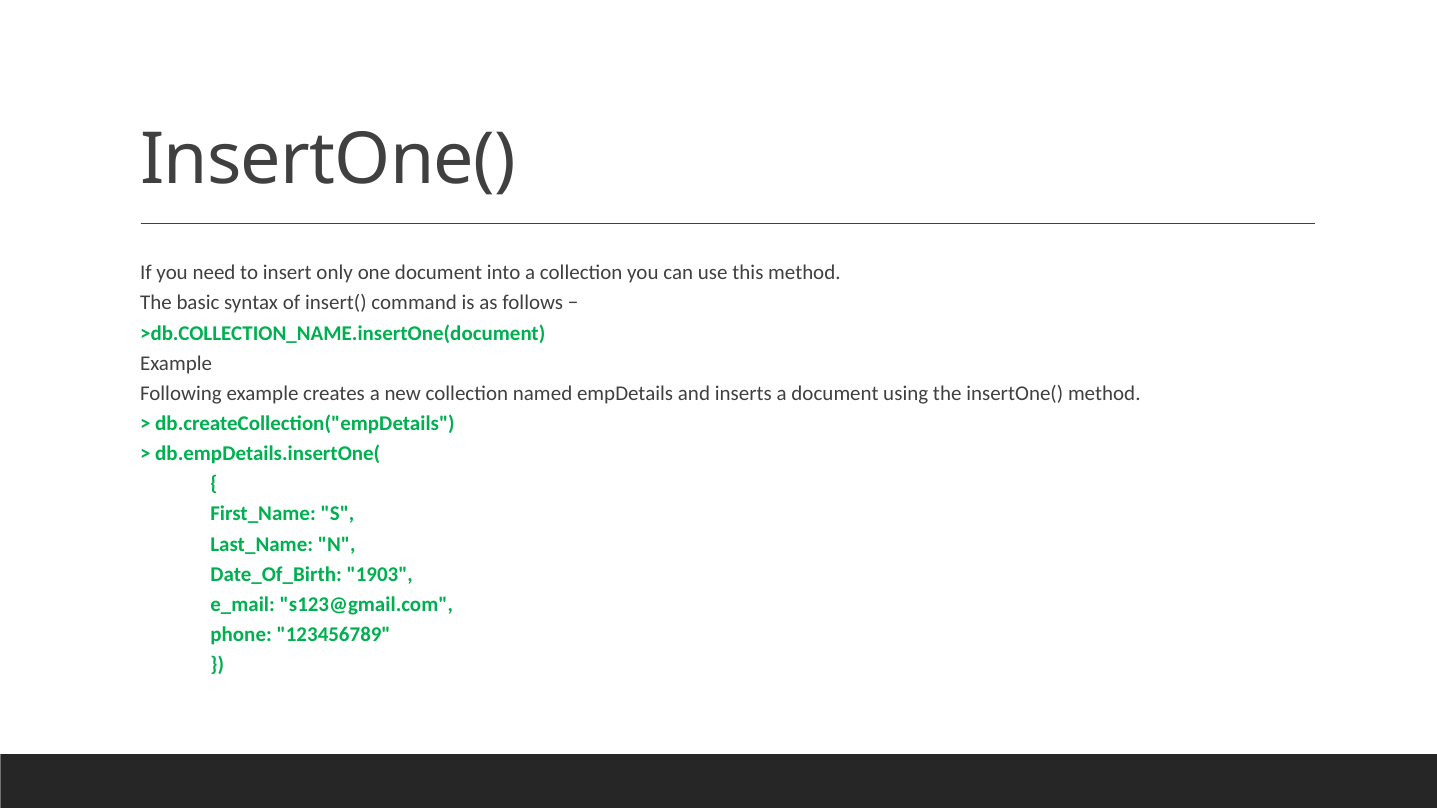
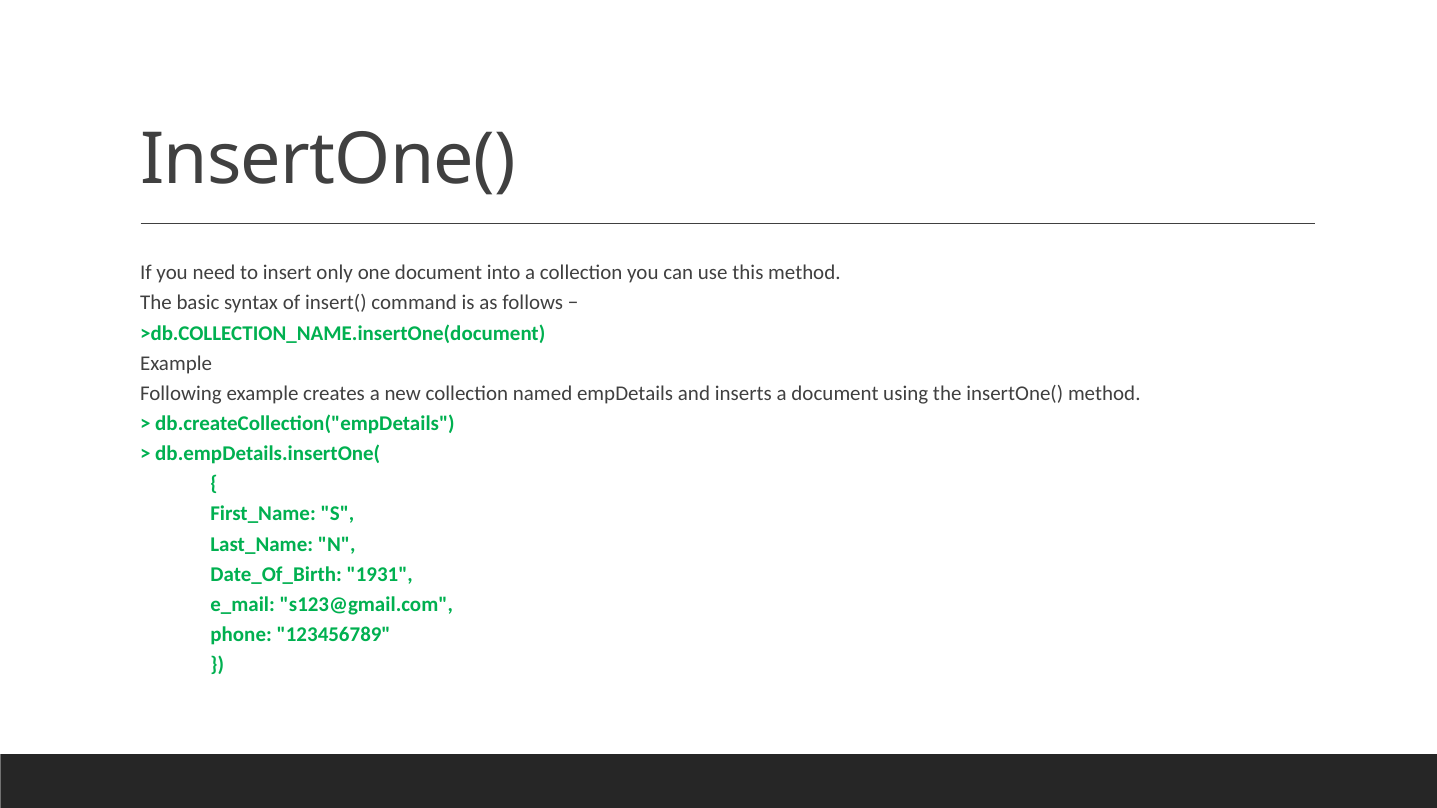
1903: 1903 -> 1931
